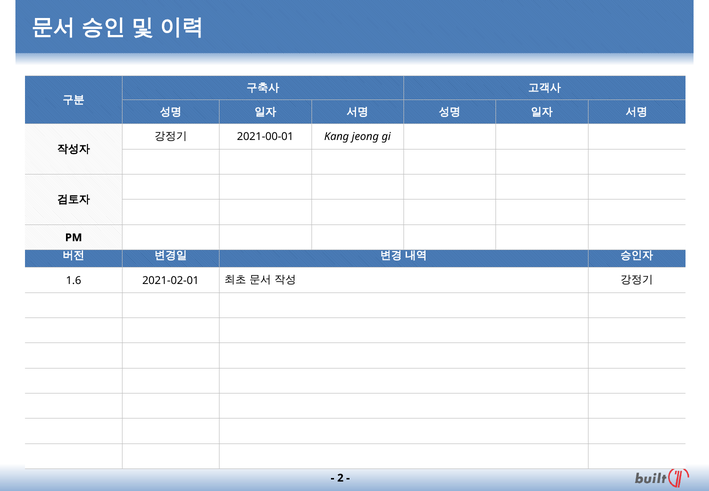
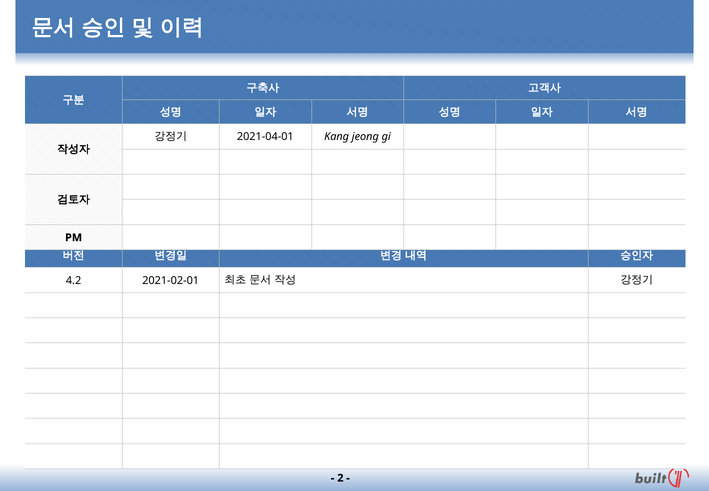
2021-00-01: 2021-00-01 -> 2021-04-01
1.6: 1.6 -> 4.2
